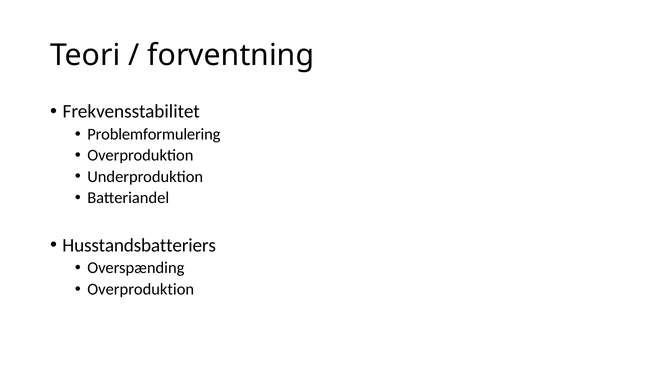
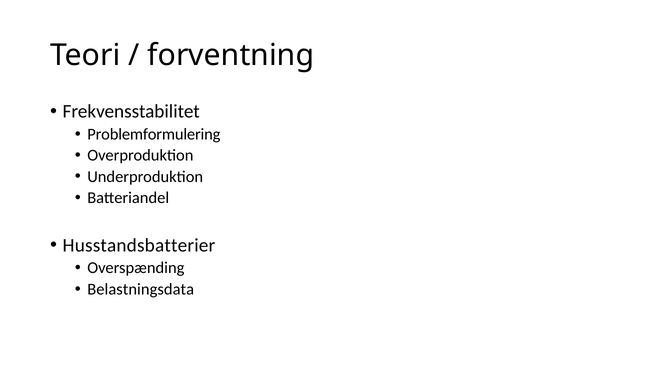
Husstandsbatteriers: Husstandsbatteriers -> Husstandsbatterier
Overproduktion at (141, 289): Overproduktion -> Belastningsdata
